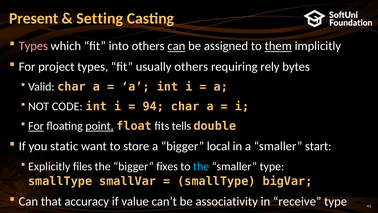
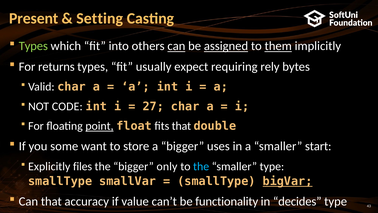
Types at (33, 46) colour: pink -> light green
assigned underline: none -> present
project: project -> returns
usually others: others -> expect
94: 94 -> 27
For at (36, 126) underline: present -> none
fits tells: tells -> that
static: static -> some
local: local -> uses
fixes: fixes -> only
bigVar underline: none -> present
associativity: associativity -> functionality
receive: receive -> decides
